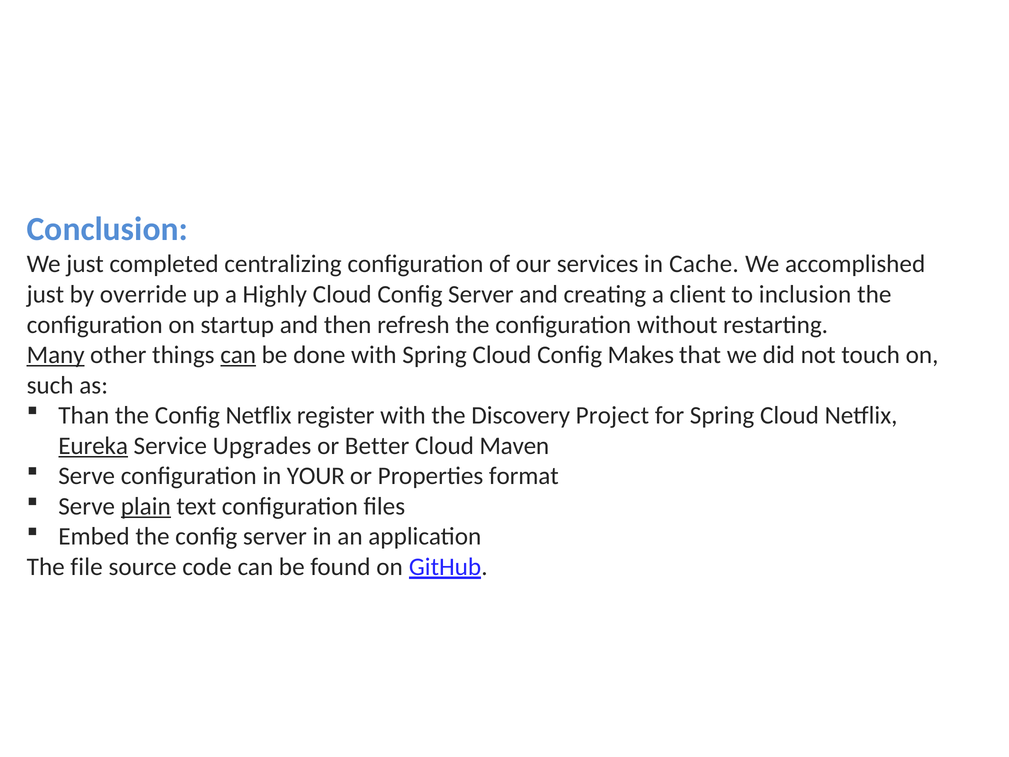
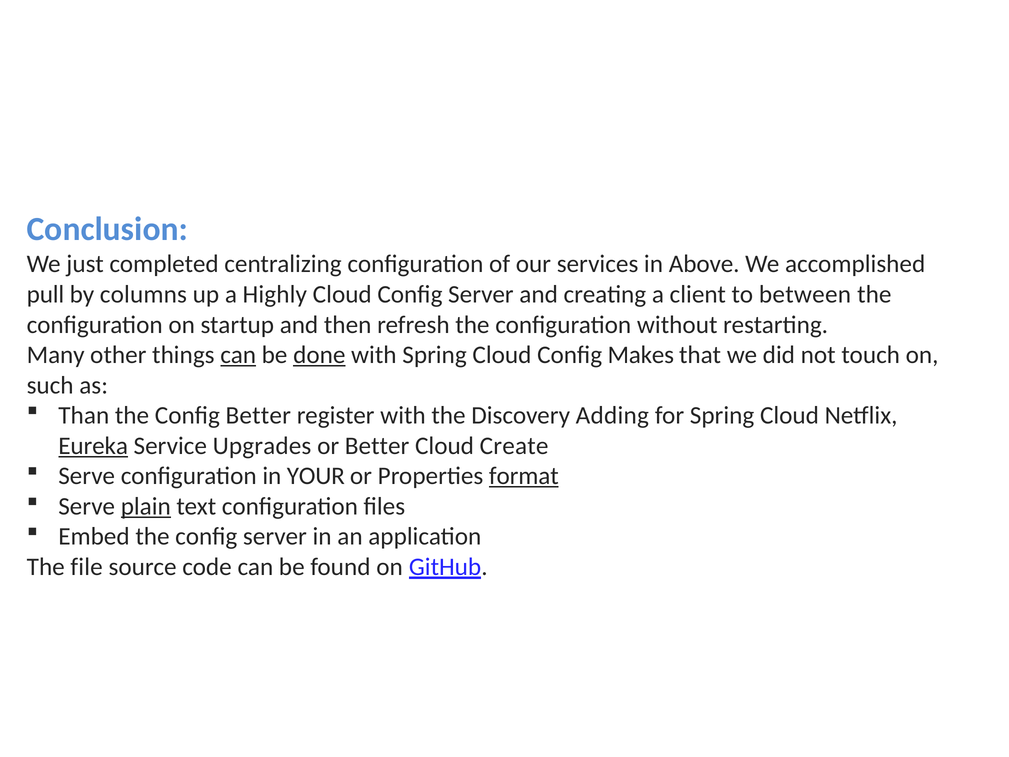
Cache: Cache -> Above
just at (45, 294): just -> pull
override: override -> columns
inclusion: inclusion -> between
Many underline: present -> none
done underline: none -> present
Config Netflix: Netflix -> Better
Project: Project -> Adding
Maven: Maven -> Create
format underline: none -> present
